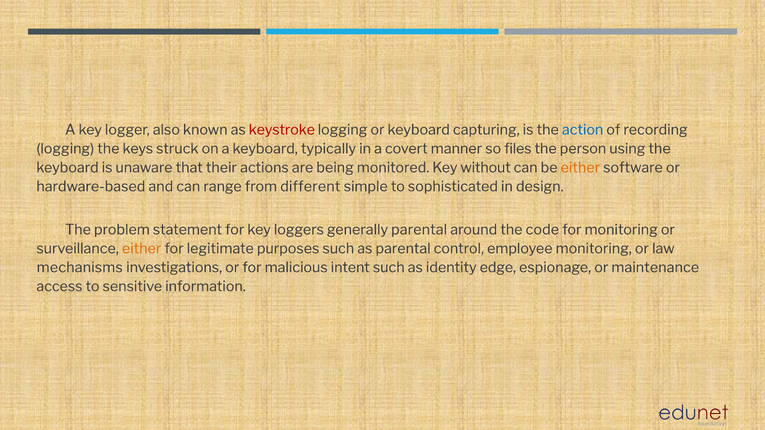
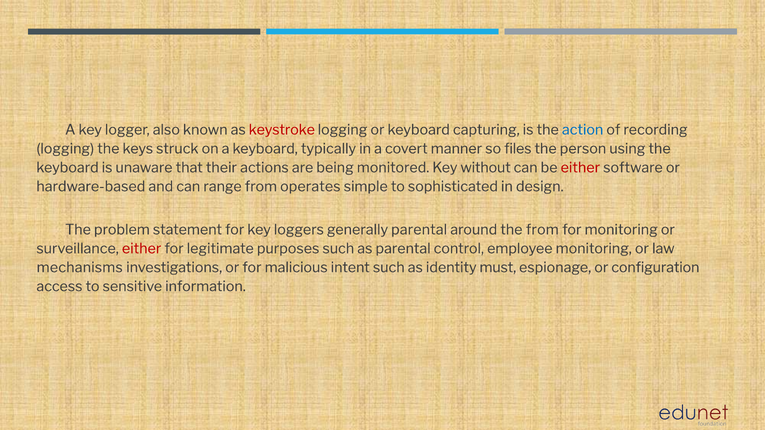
either at (580, 168) colour: orange -> red
different: different -> operates
the code: code -> from
either at (142, 249) colour: orange -> red
edge: edge -> must
maintenance: maintenance -> configuration
